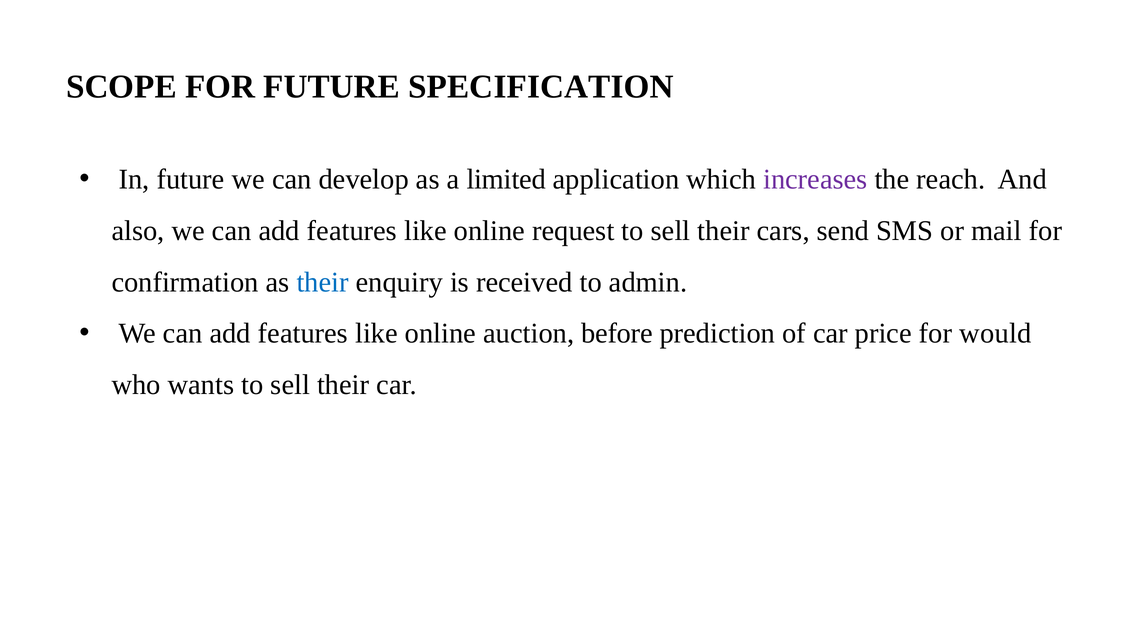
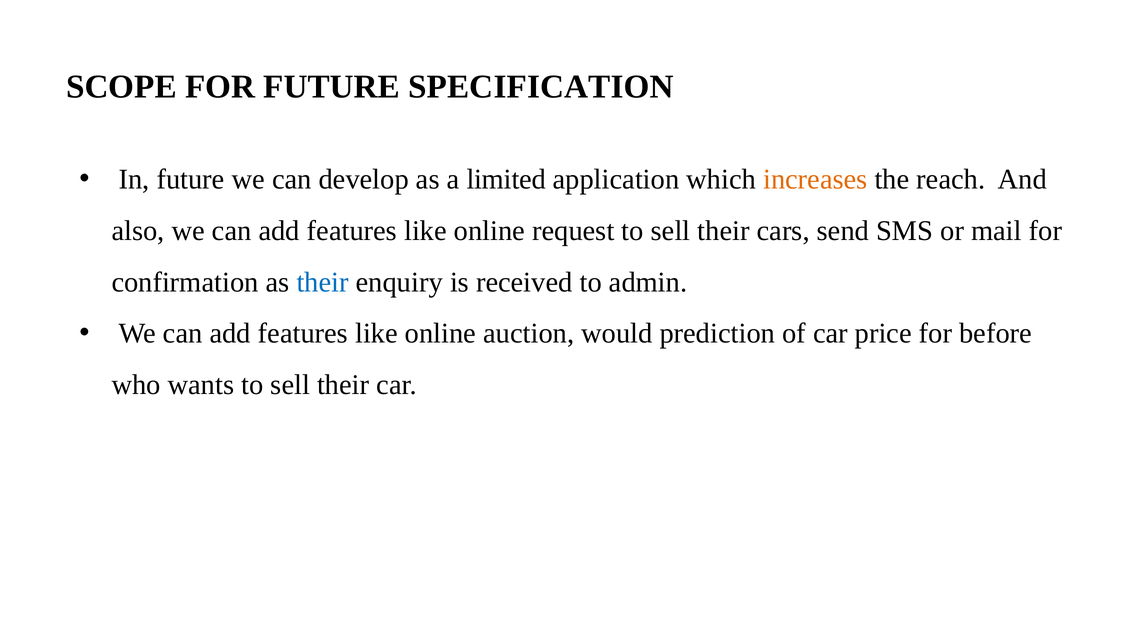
increases colour: purple -> orange
before: before -> would
would: would -> before
